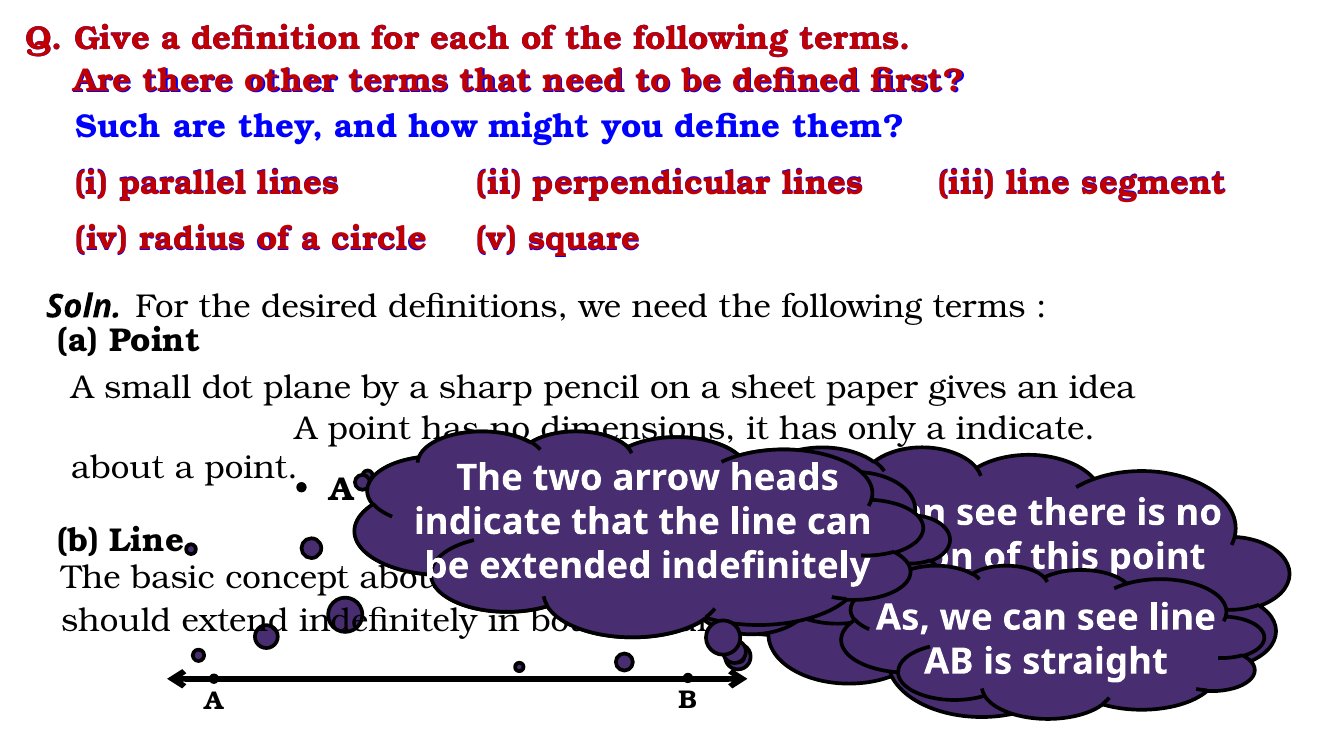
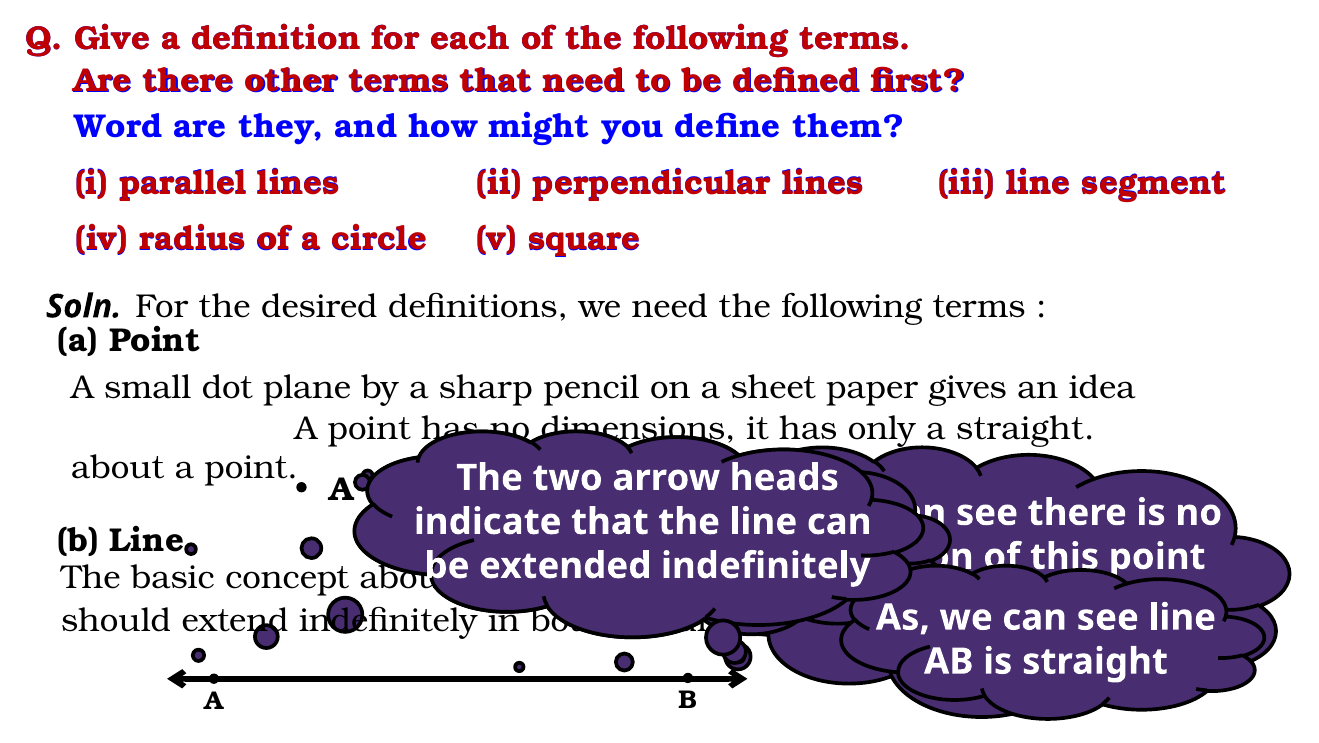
Such: Such -> Word
a indicate: indicate -> straight
